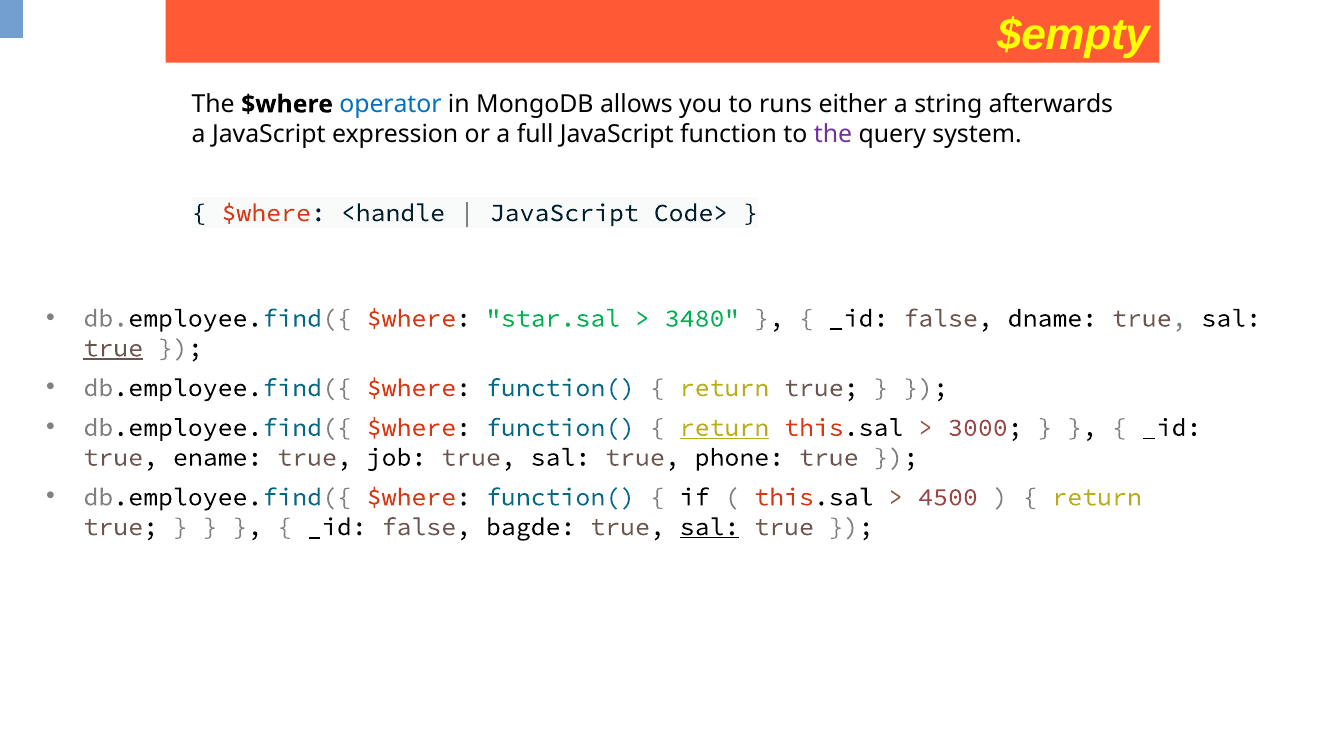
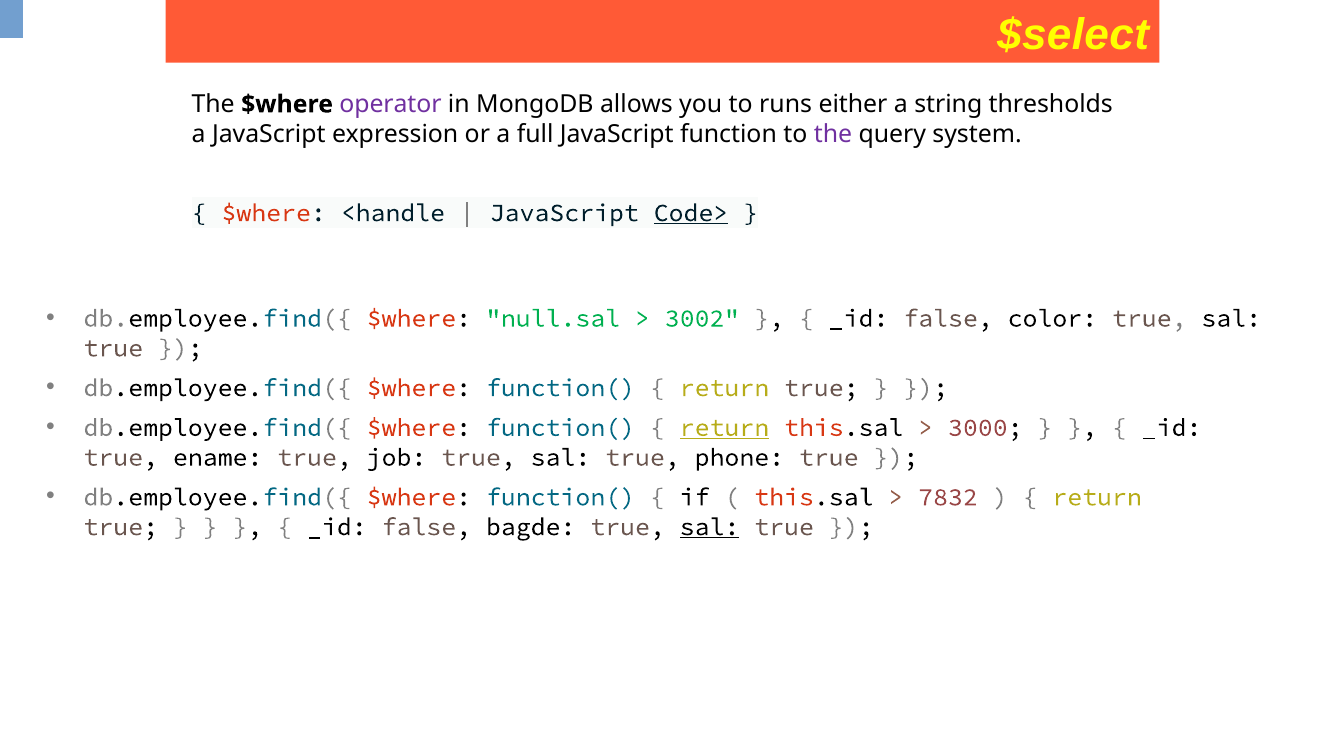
$empty: $empty -> $select
operator colour: blue -> purple
afterwards: afterwards -> thresholds
Code> underline: none -> present
star.sal: star.sal -> null.sal
3480: 3480 -> 3002
dname: dname -> color
true at (113, 348) underline: present -> none
4500: 4500 -> 7832
